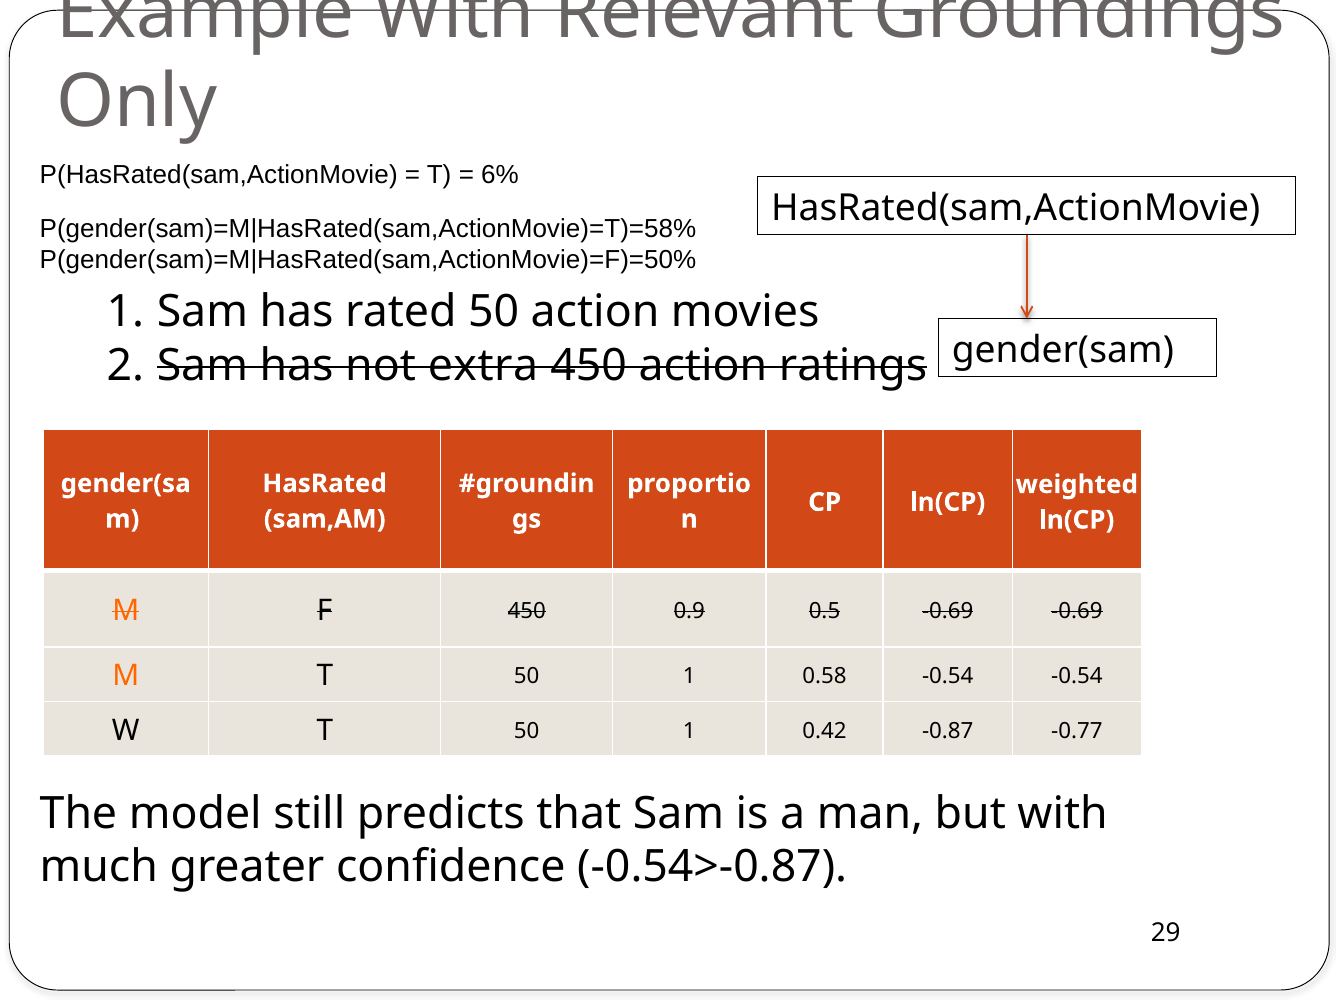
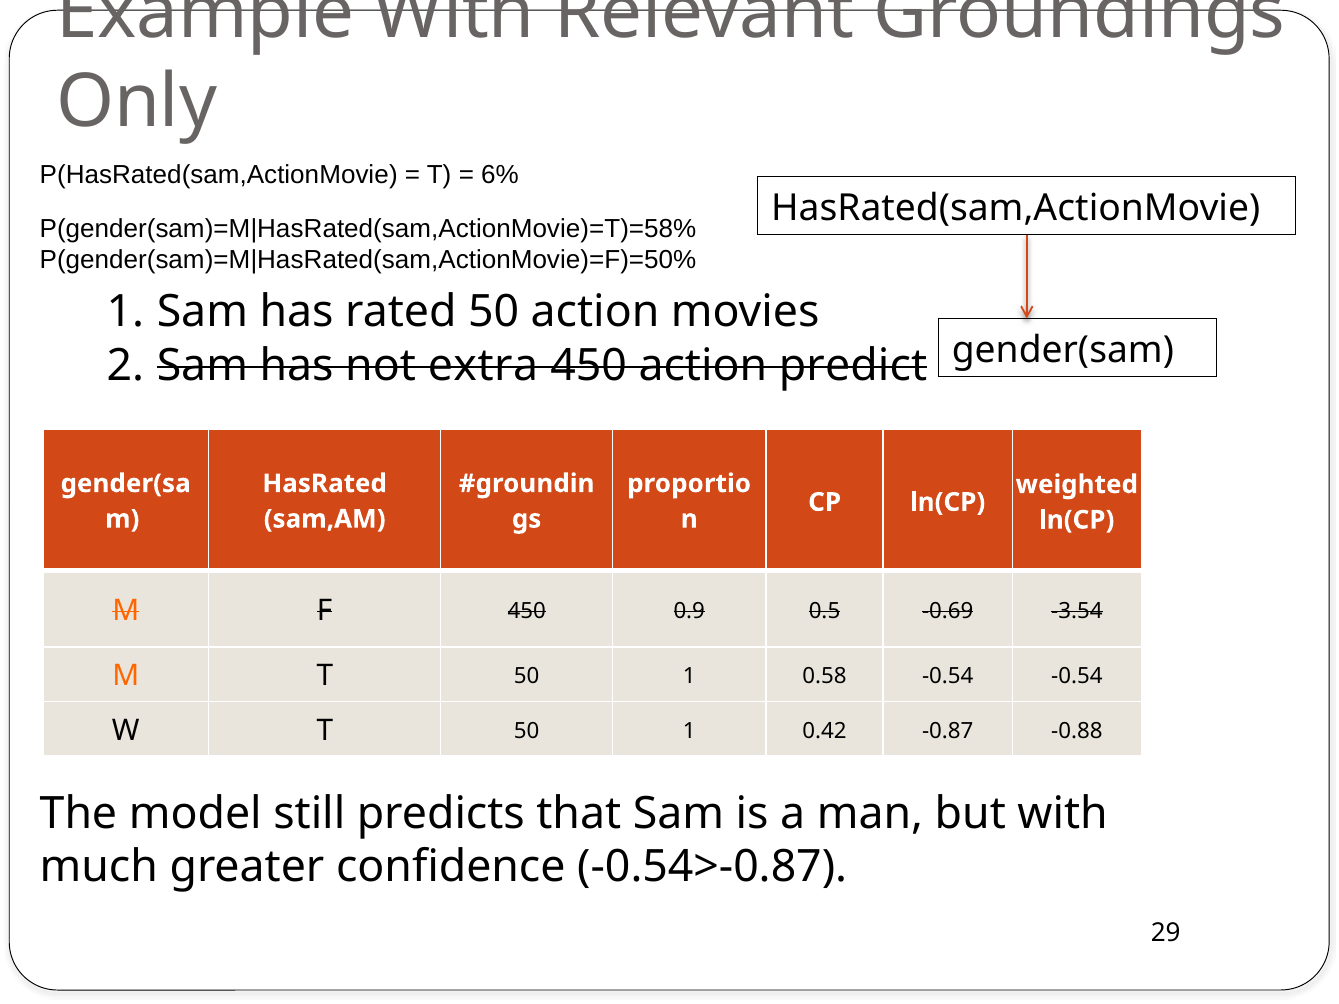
ratings: ratings -> predict
-0.69 -0.69: -0.69 -> -3.54
-0.77: -0.77 -> -0.88
